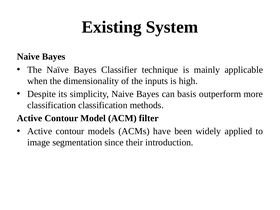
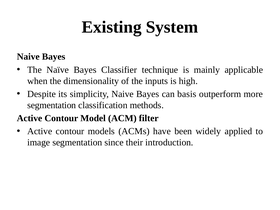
classification at (52, 105): classification -> segmentation
